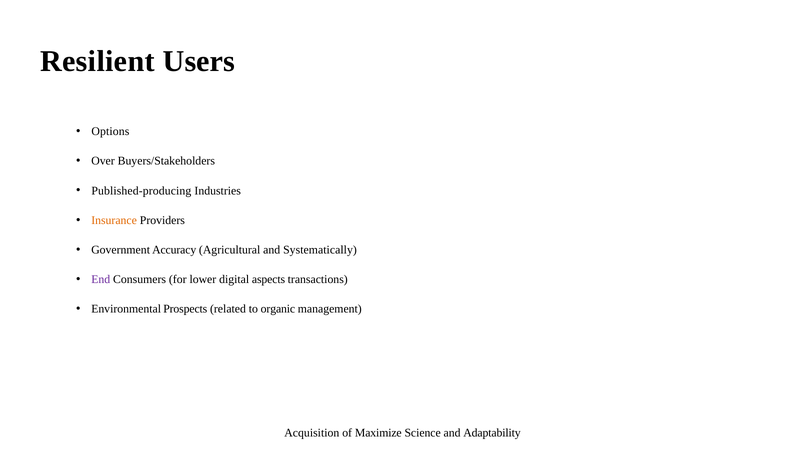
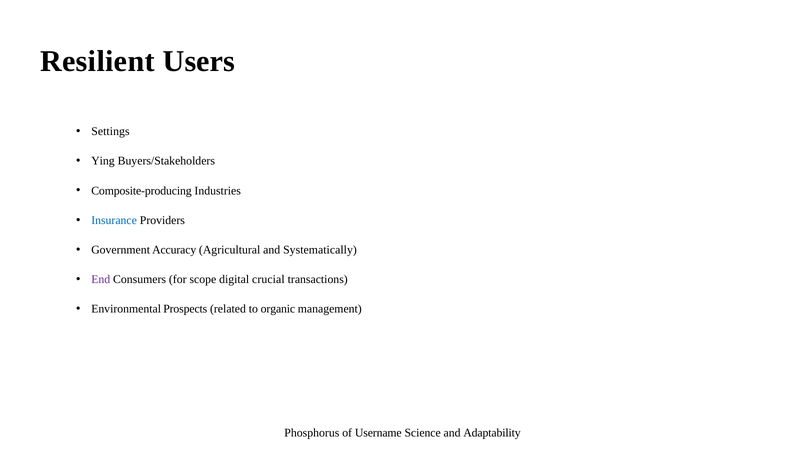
Options: Options -> Settings
Over: Over -> Ying
Published-producing: Published-producing -> Composite-producing
Insurance colour: orange -> blue
lower: lower -> scope
aspects: aspects -> crucial
Acquisition: Acquisition -> Phosphorus
Maximize: Maximize -> Username
